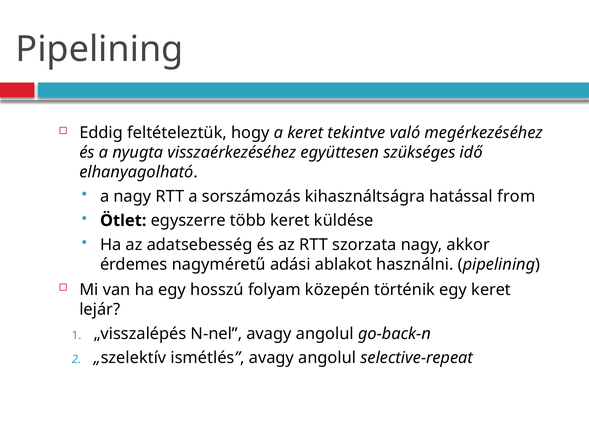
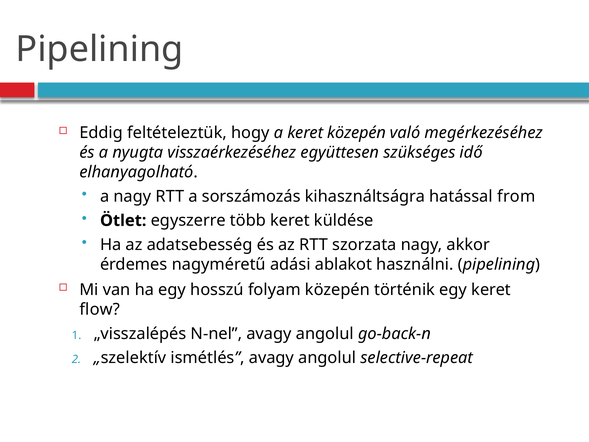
keret tekintve: tekintve -> közepén
lejár: lejár -> flow
